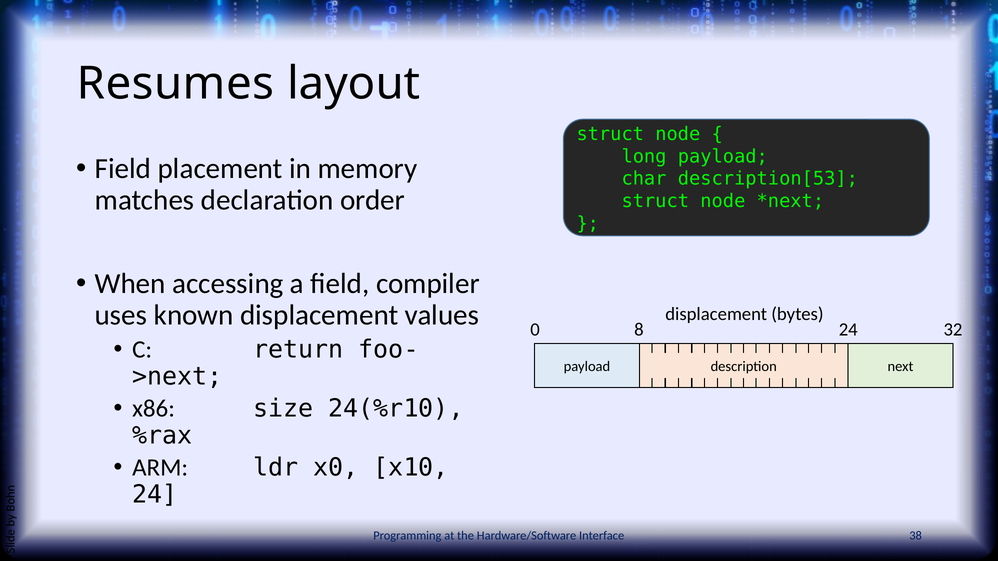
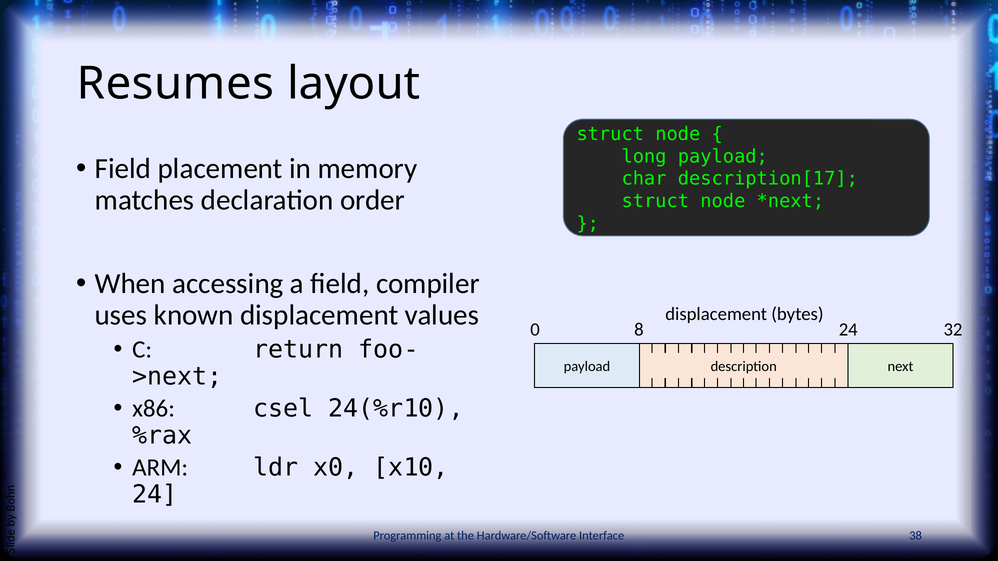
description[53: description[53 -> description[17
size: size -> csel
